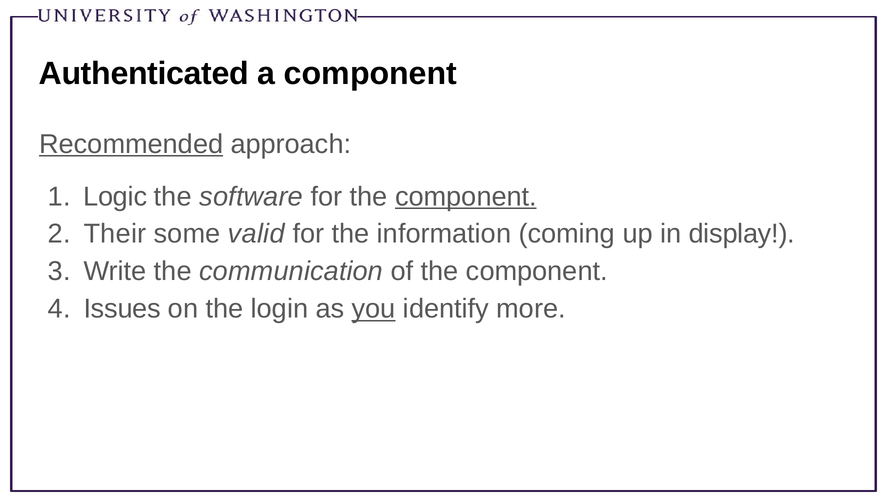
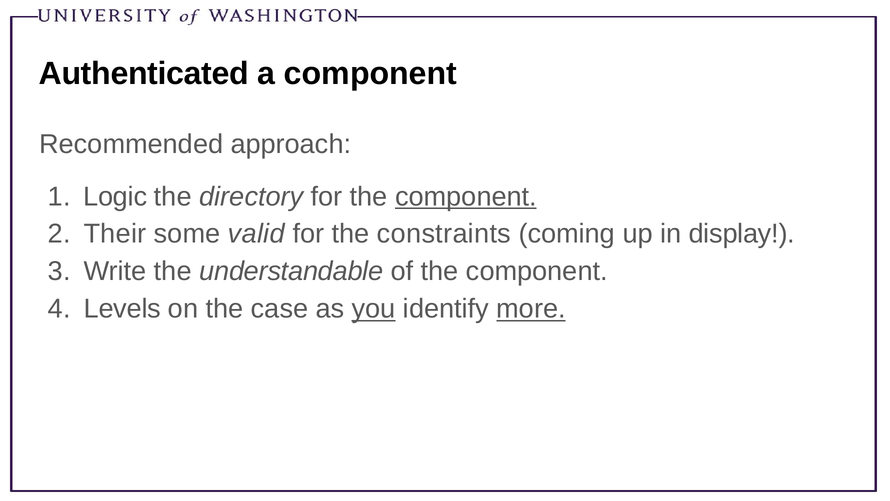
Recommended underline: present -> none
software: software -> directory
information: information -> constraints
communication: communication -> understandable
Issues: Issues -> Levels
login: login -> case
more underline: none -> present
